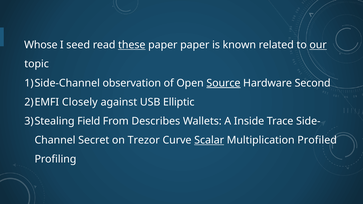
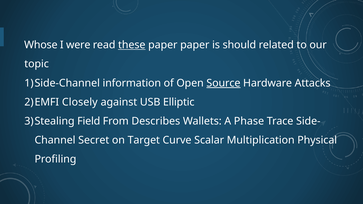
seed: seed -> were
known: known -> should
our underline: present -> none
observation: observation -> information
Second: Second -> Attacks
Inside: Inside -> Phase
Trezor: Trezor -> Target
Scalar underline: present -> none
Profiled: Profiled -> Physical
